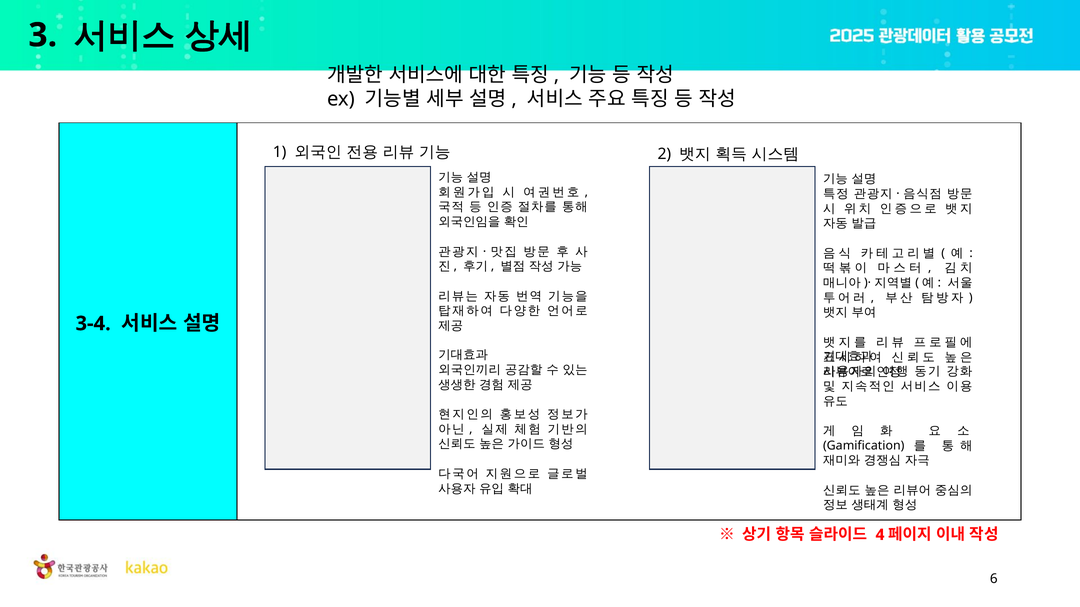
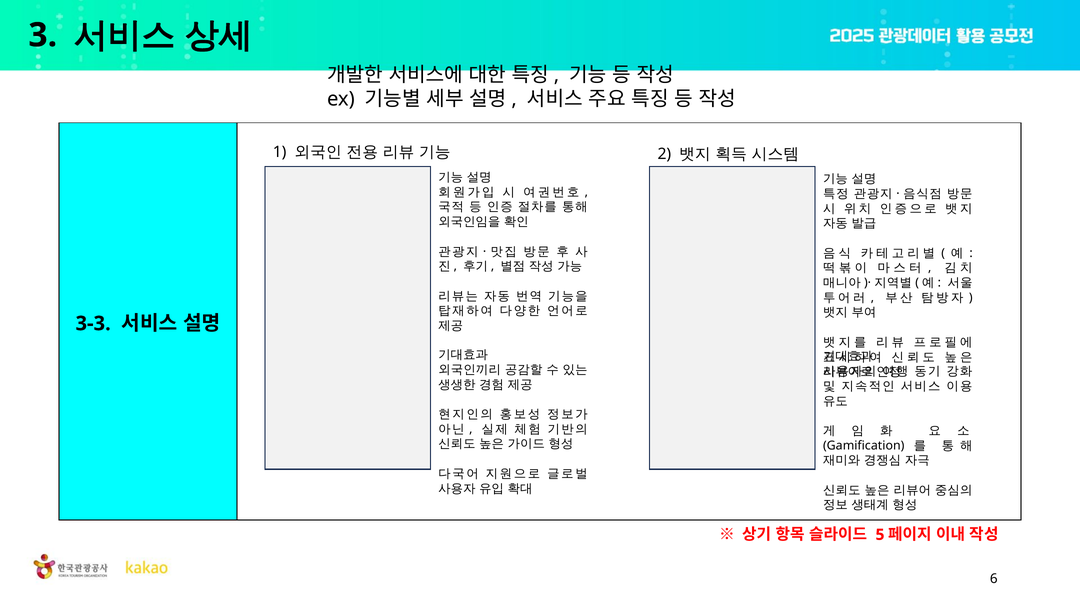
3-4: 3-4 -> 3-3
4: 4 -> 5
